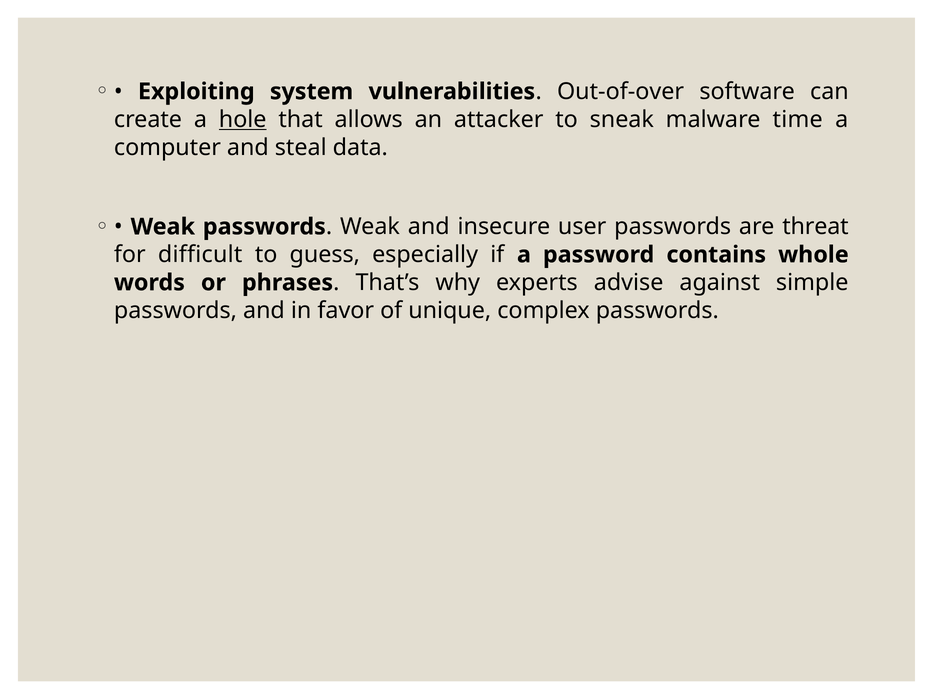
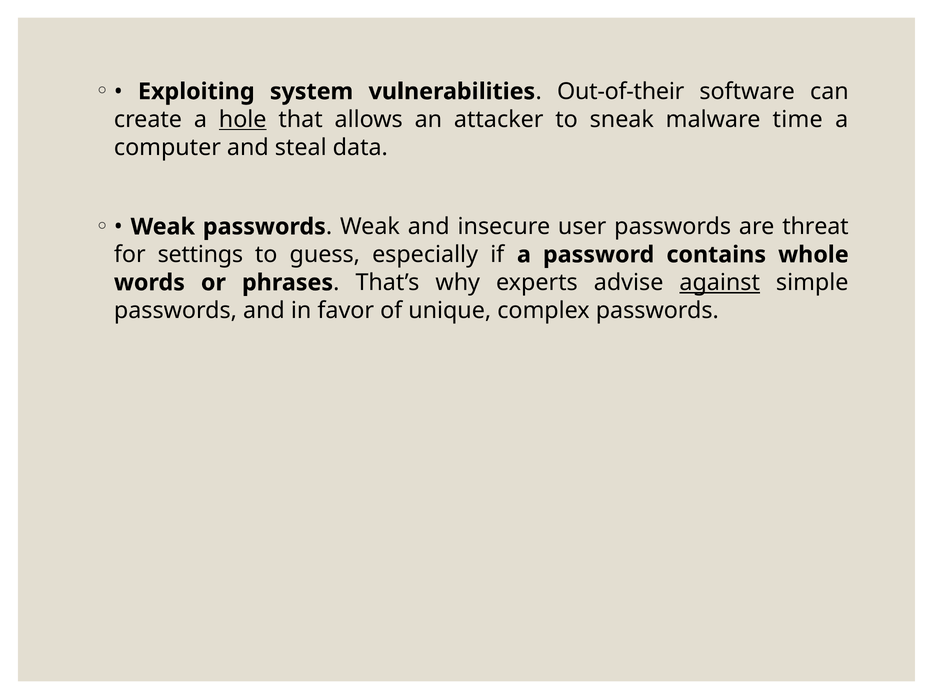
Out-of-over: Out-of-over -> Out-of-their
difficult: difficult -> settings
against underline: none -> present
